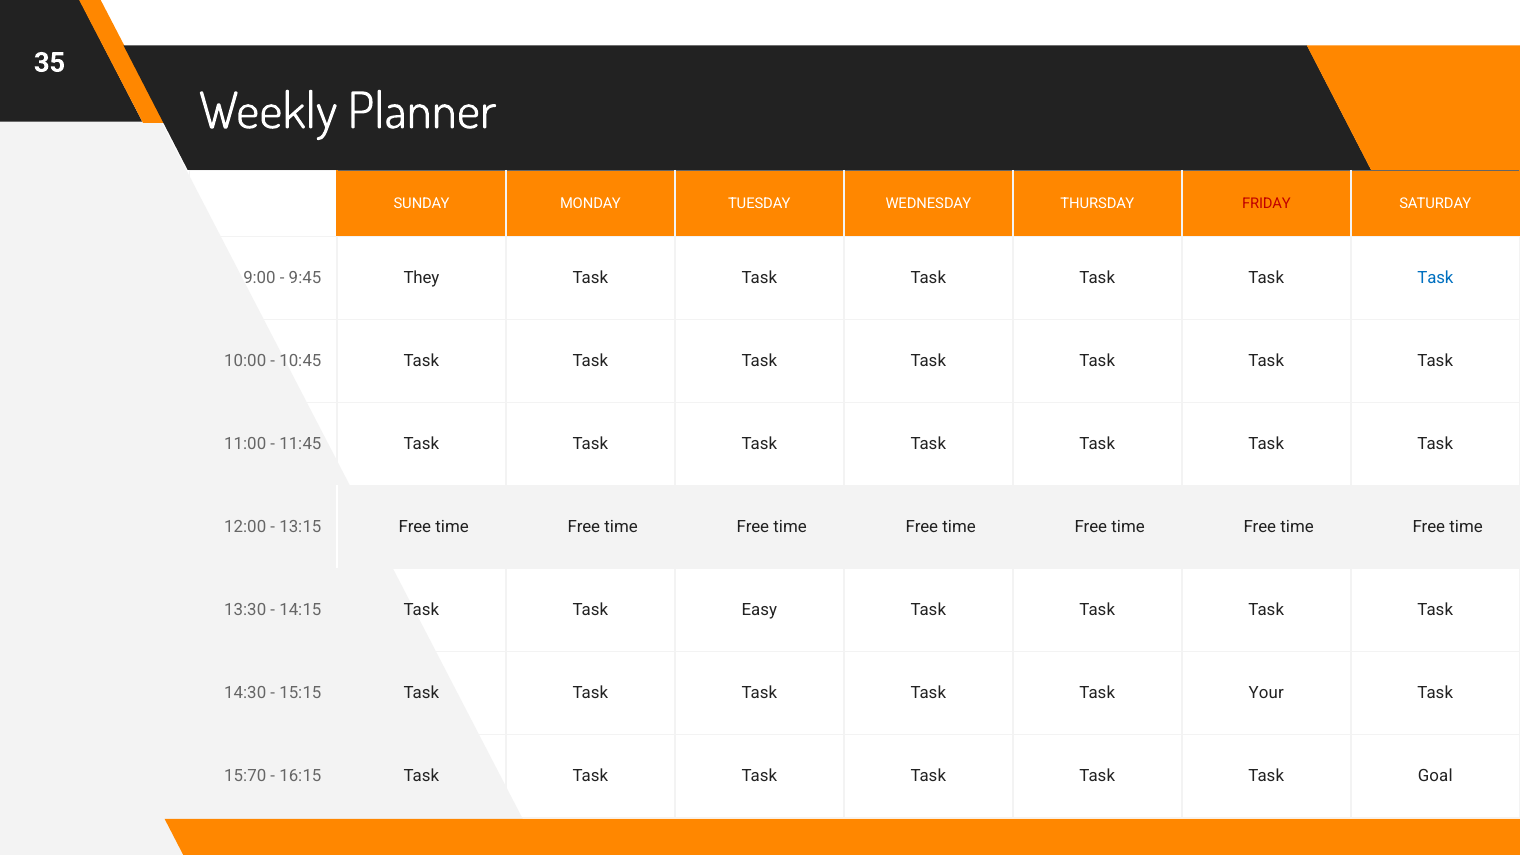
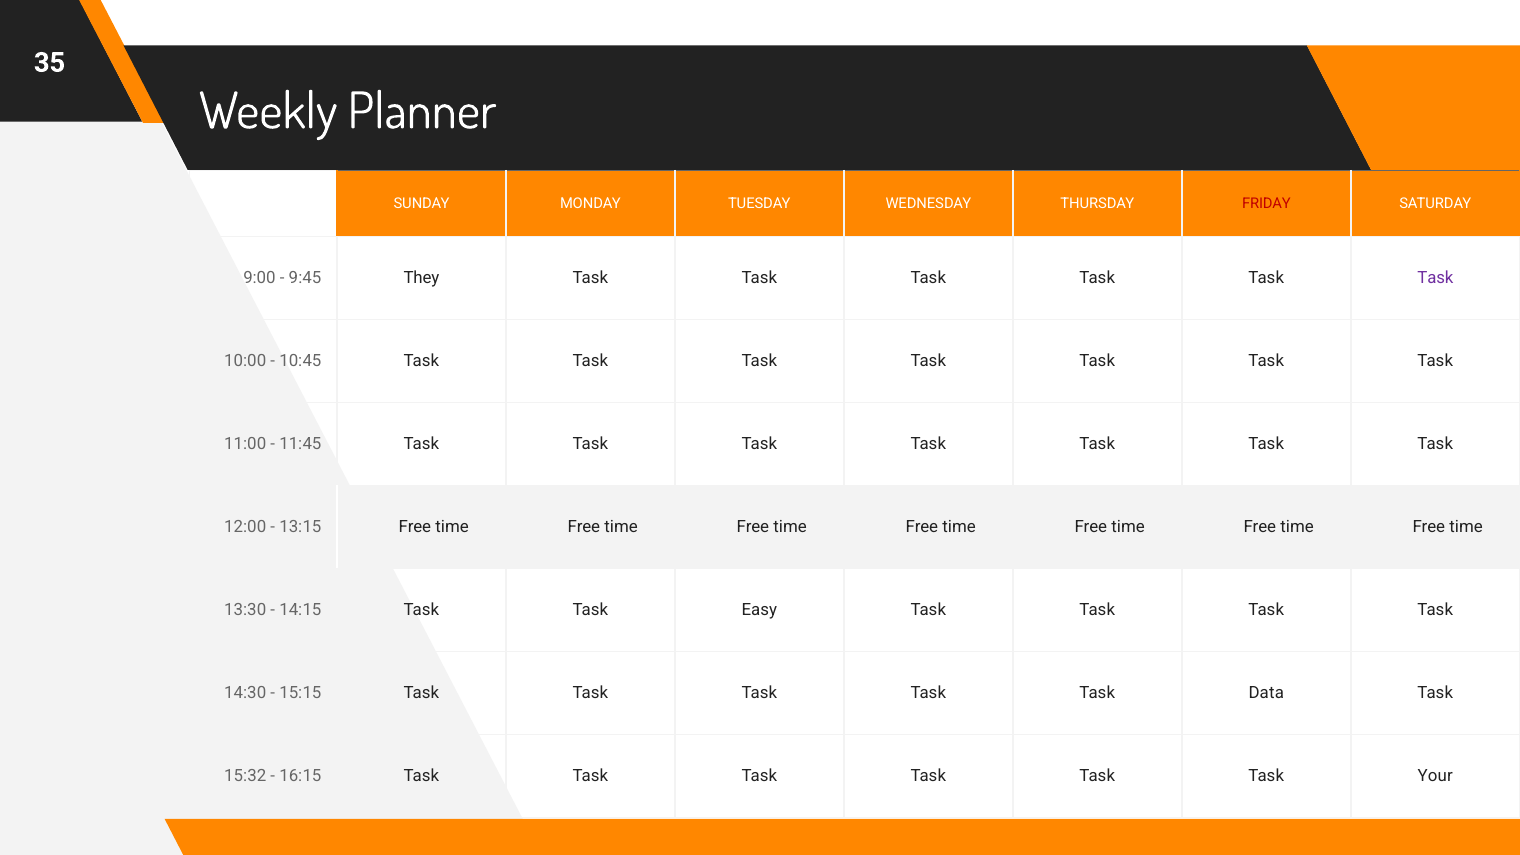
Task at (1435, 278) colour: blue -> purple
Your: Your -> Data
15:70: 15:70 -> 15:32
Goal: Goal -> Your
